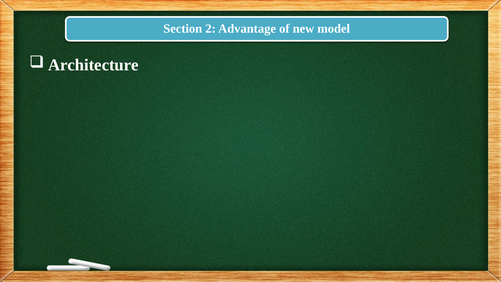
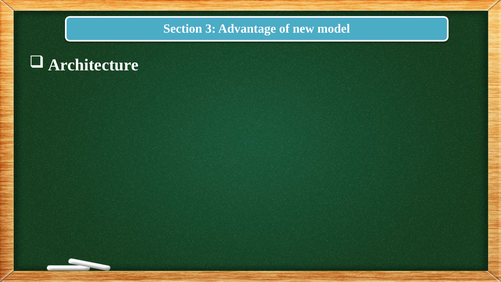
2: 2 -> 3
